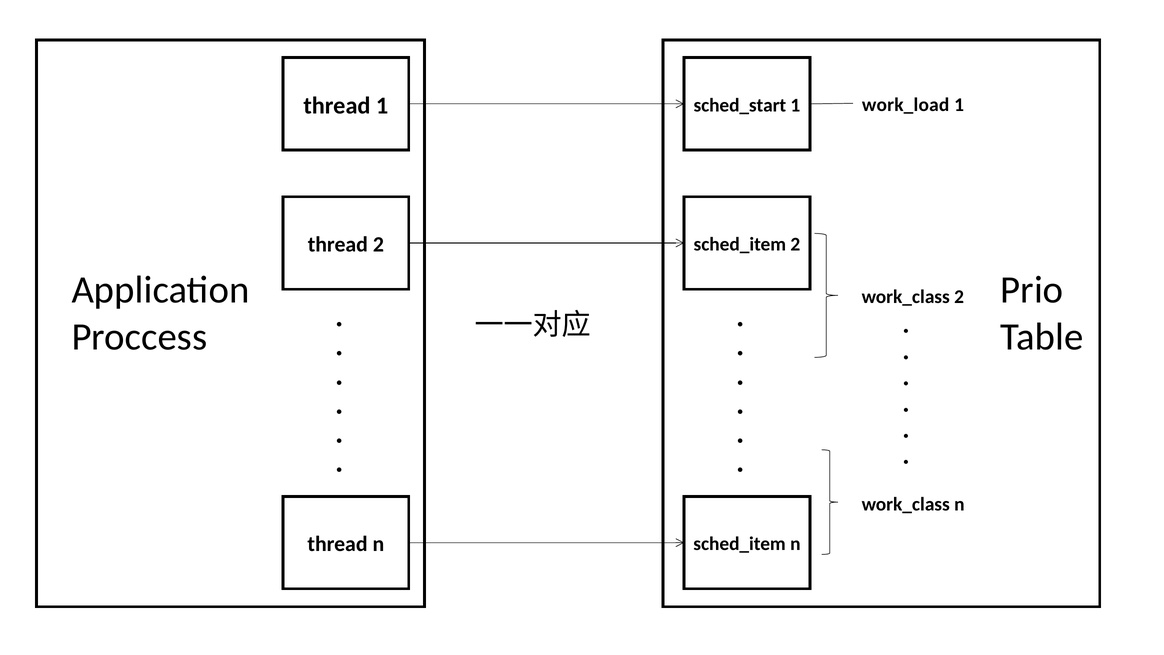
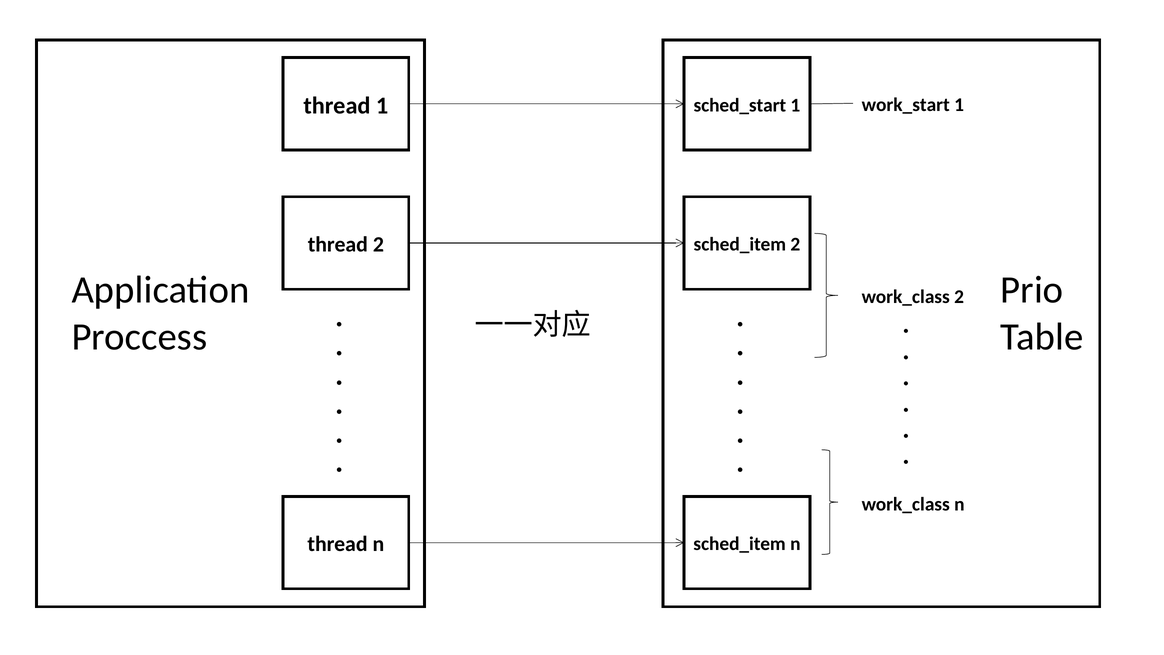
work_load: work_load -> work_start
